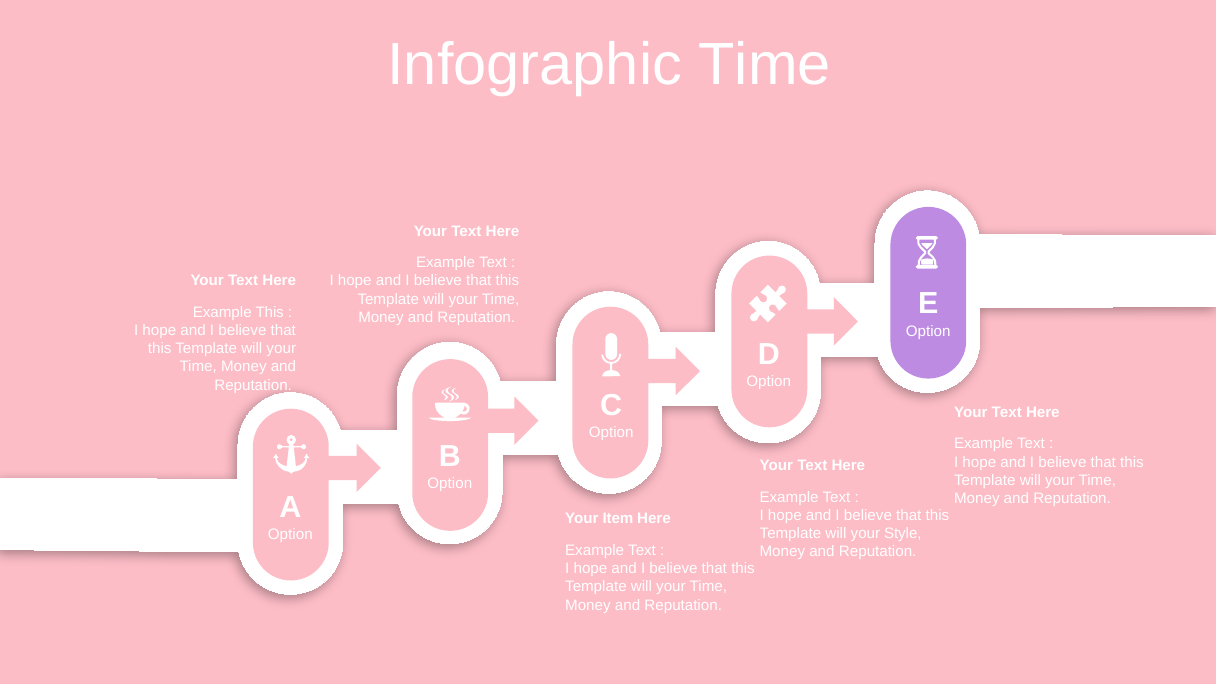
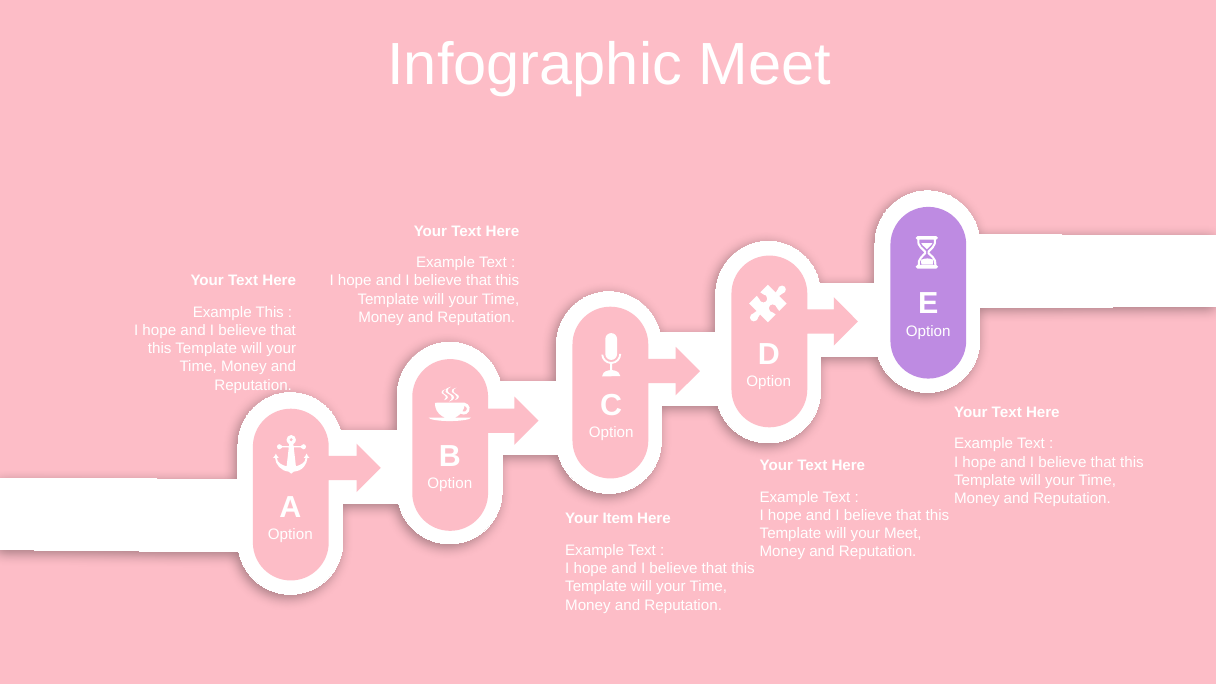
Infographic Time: Time -> Meet
your Style: Style -> Meet
